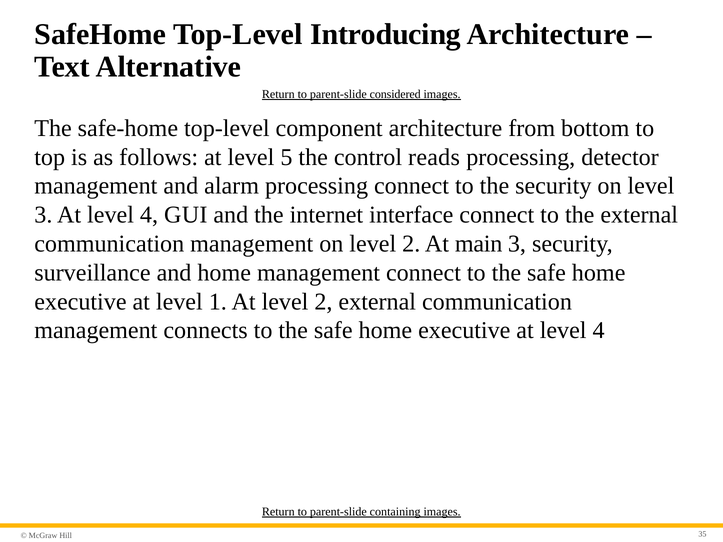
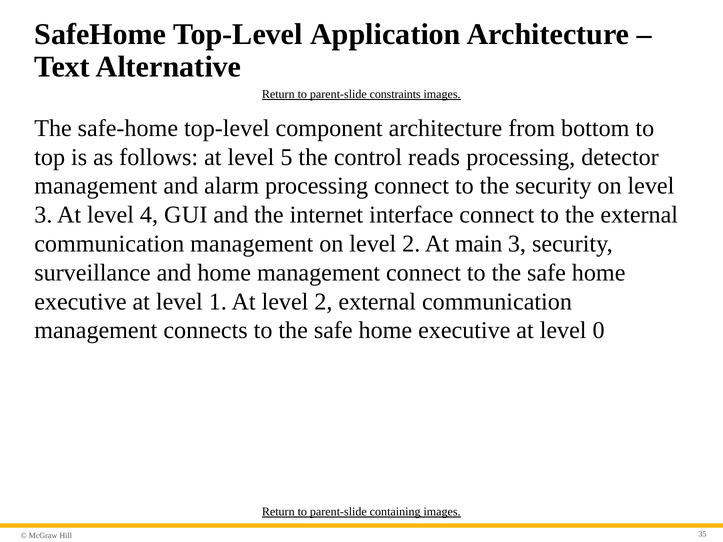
Introducing: Introducing -> Application
considered: considered -> constraints
executive at level 4: 4 -> 0
